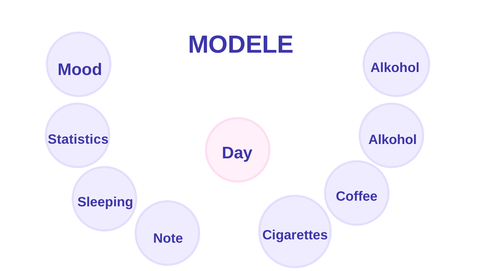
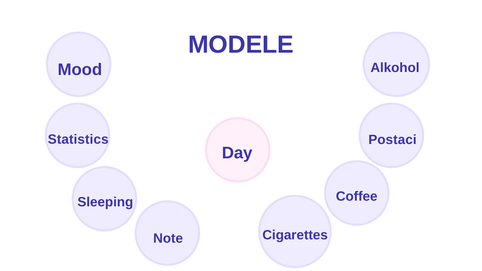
Alkohol at (393, 140): Alkohol -> Postaci
